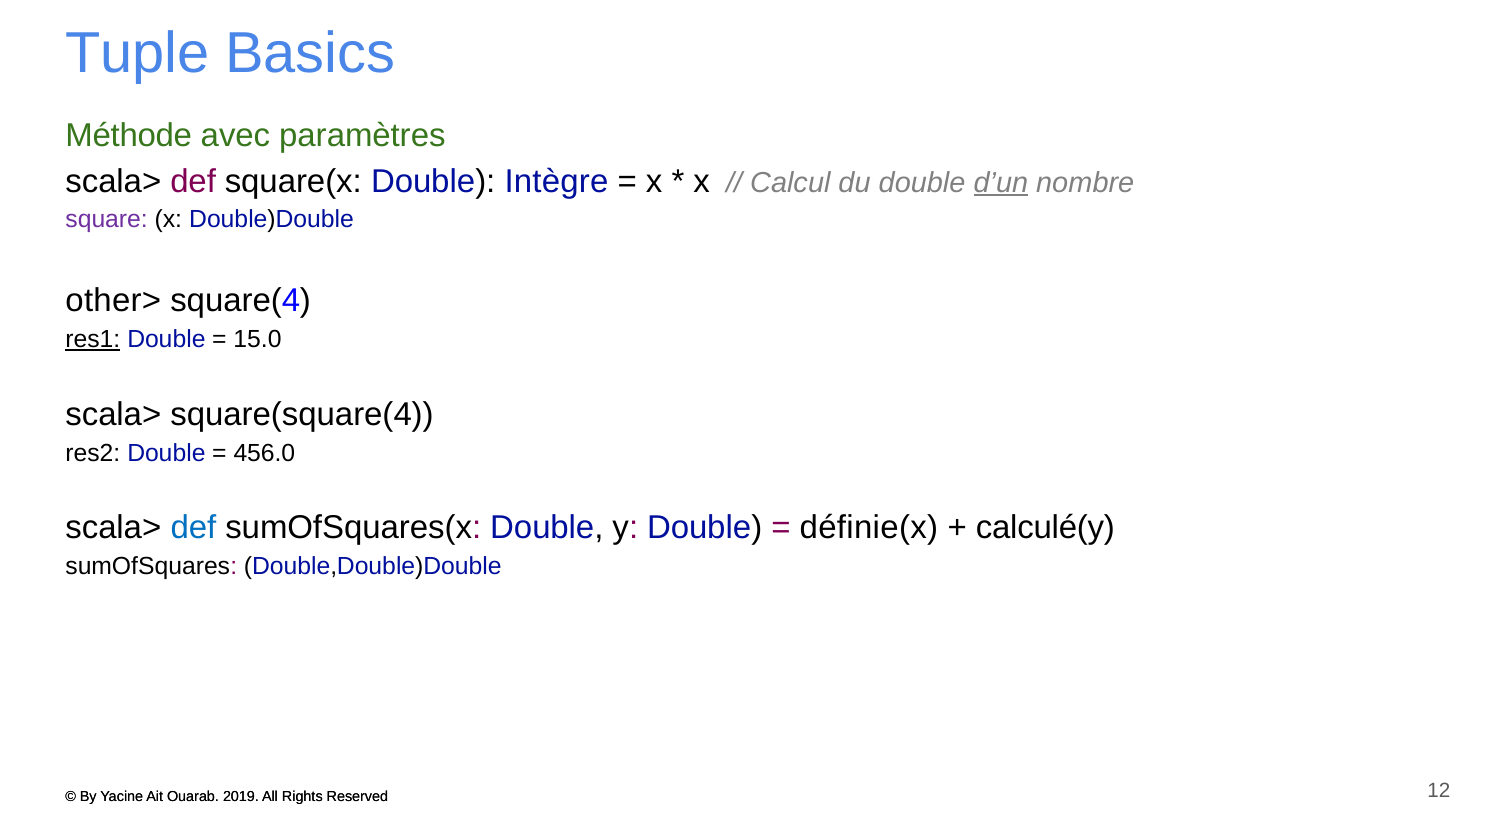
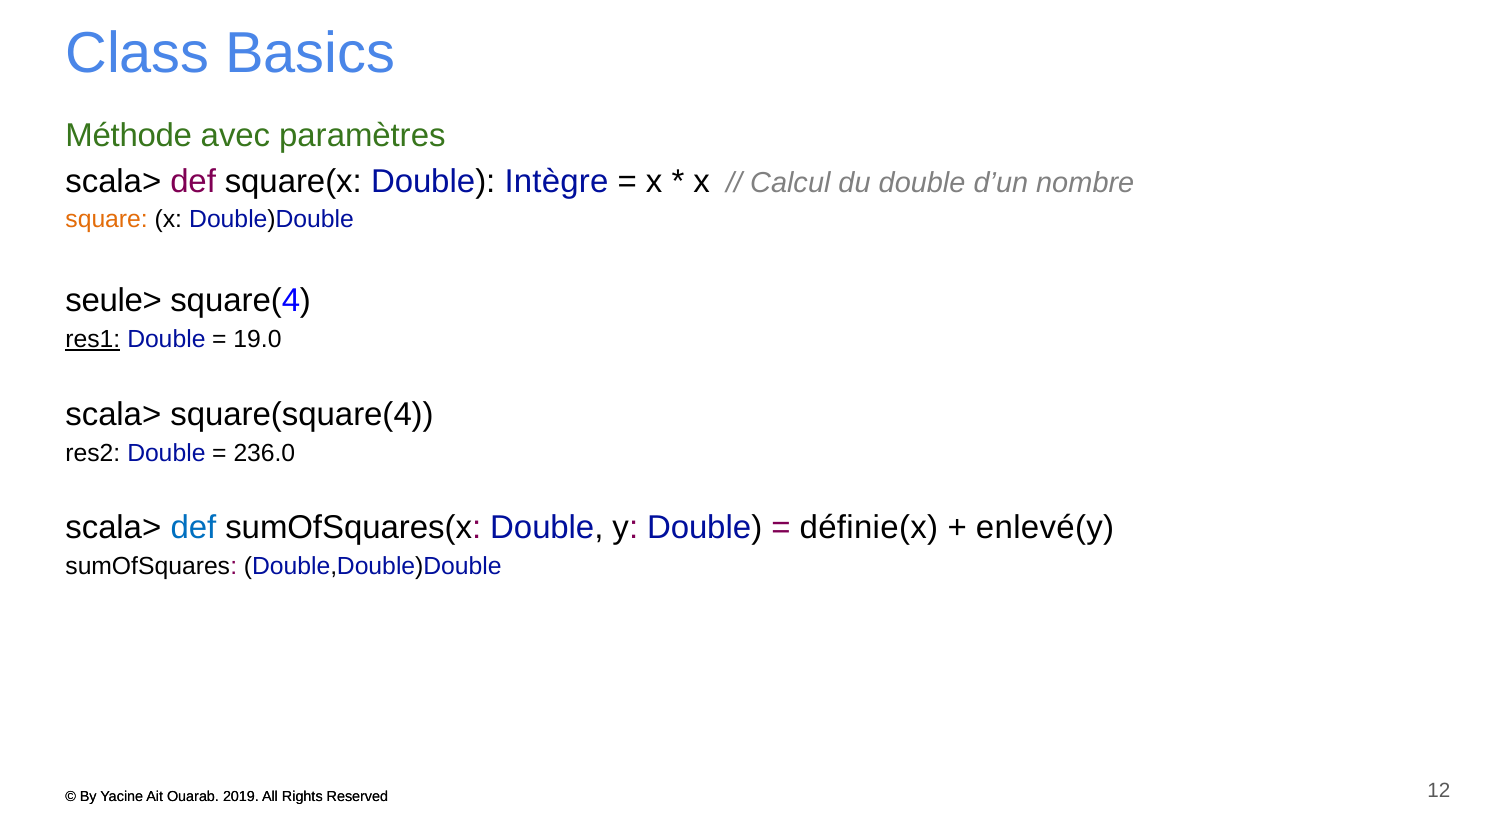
Tuple: Tuple -> Class
d’un underline: present -> none
square colour: purple -> orange
other>: other> -> seule>
15.0: 15.0 -> 19.0
456.0: 456.0 -> 236.0
calculé(y: calculé(y -> enlevé(y
